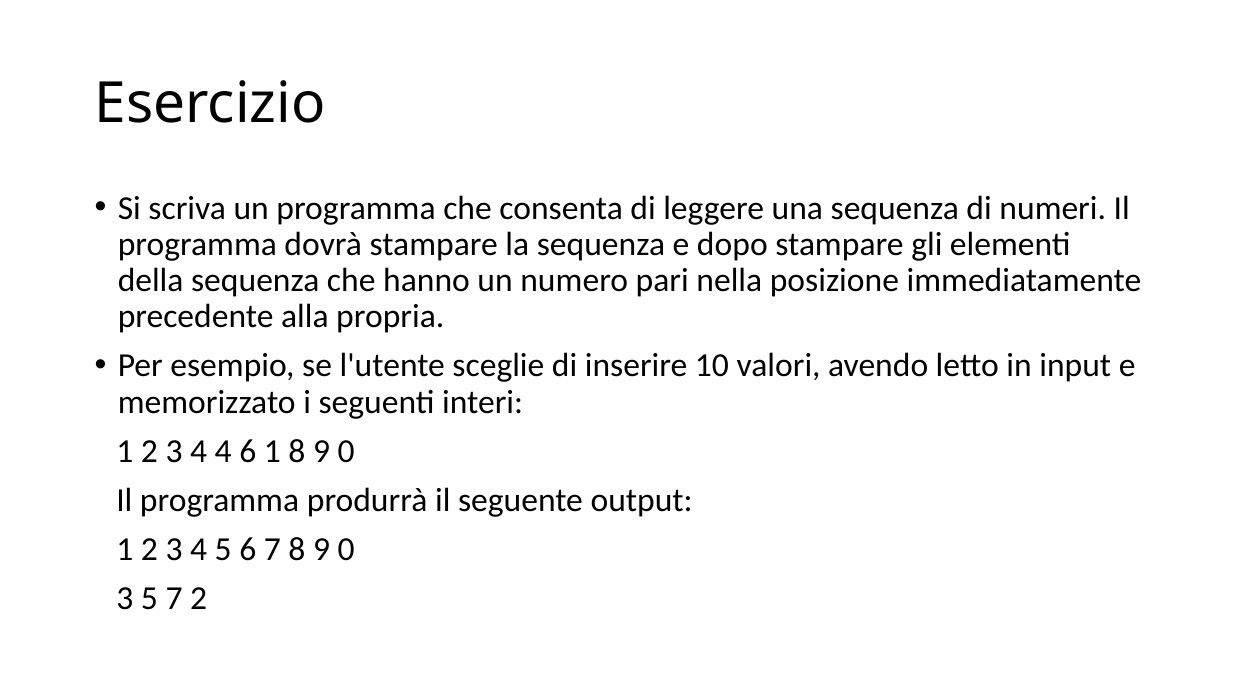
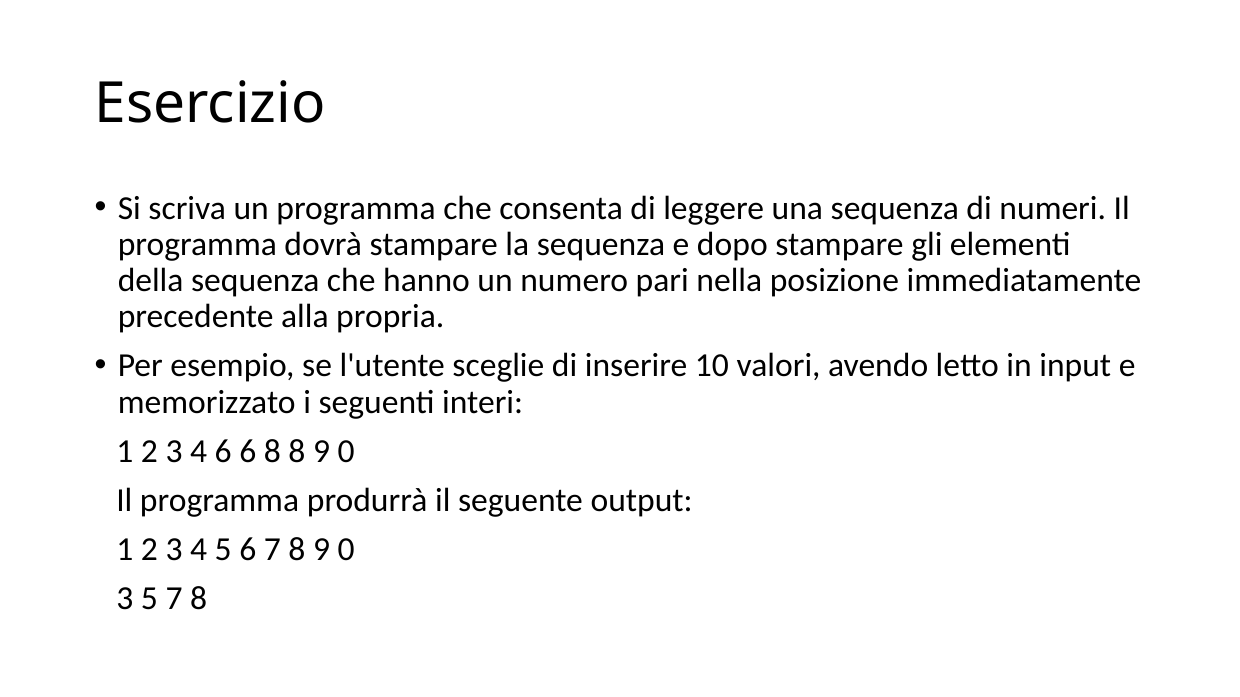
4 4: 4 -> 6
6 1: 1 -> 8
5 7 2: 2 -> 8
